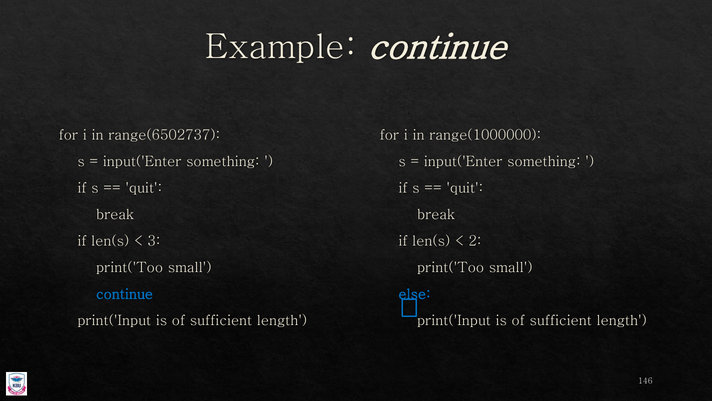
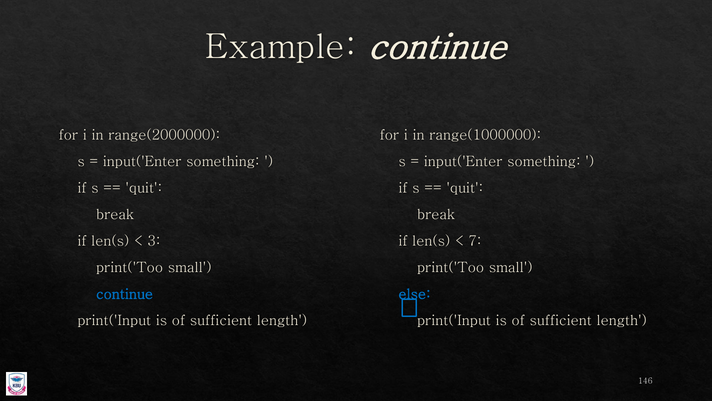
range(6502737: range(6502737 -> range(2000000
2: 2 -> 7
